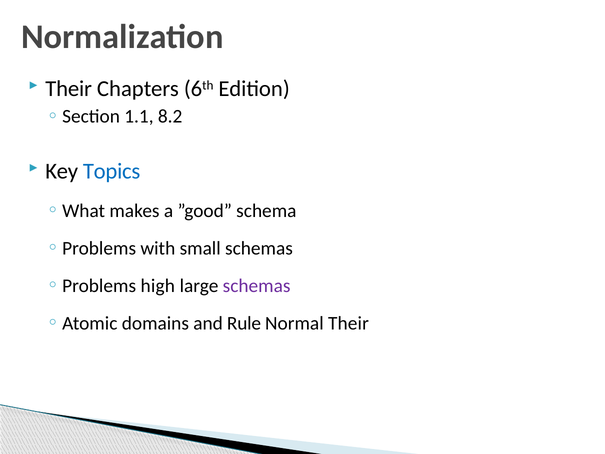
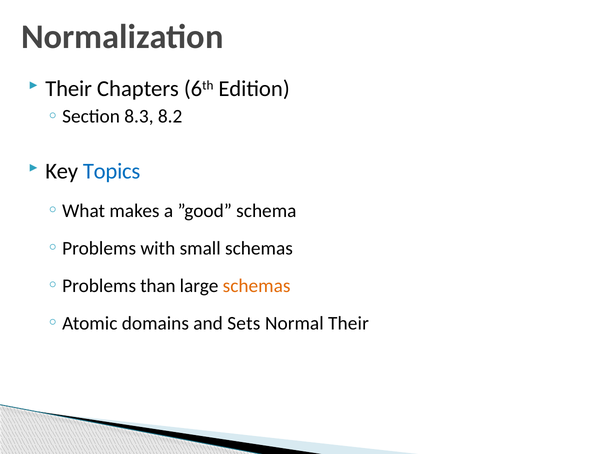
1.1: 1.1 -> 8.3
high: high -> than
schemas at (257, 286) colour: purple -> orange
Rule: Rule -> Sets
